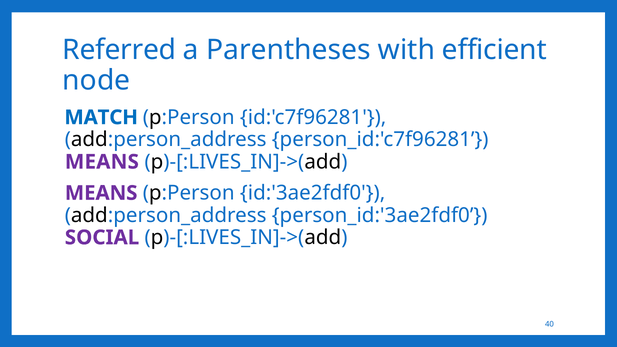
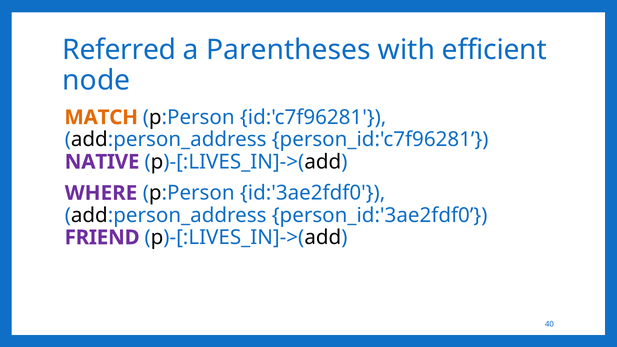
MATCH colour: blue -> orange
MEANS at (102, 162): MEANS -> NATIVE
MEANS at (101, 193): MEANS -> WHERE
SOCIAL: SOCIAL -> FRIEND
